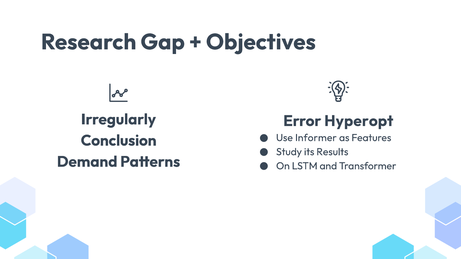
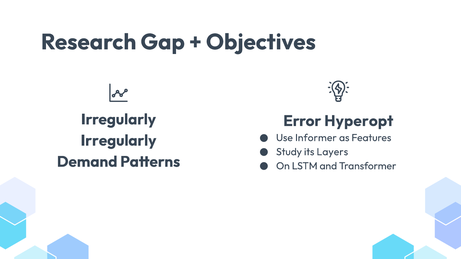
Conclusion at (119, 141): Conclusion -> Irregularly
Results: Results -> Layers
